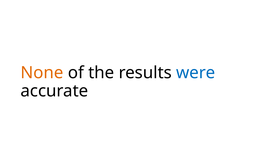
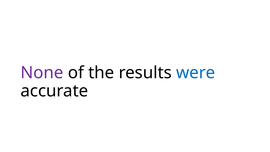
None colour: orange -> purple
